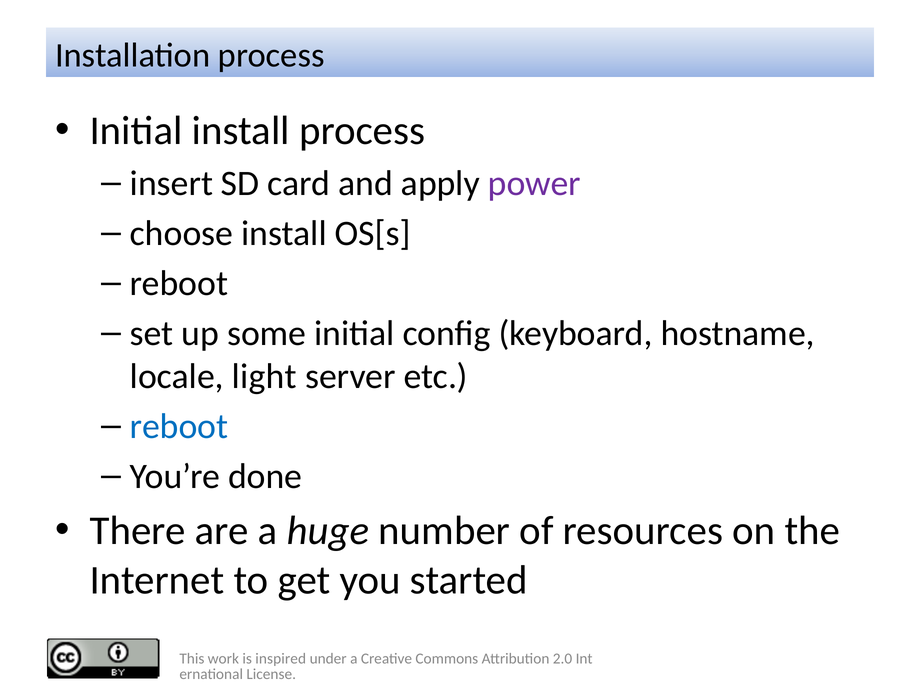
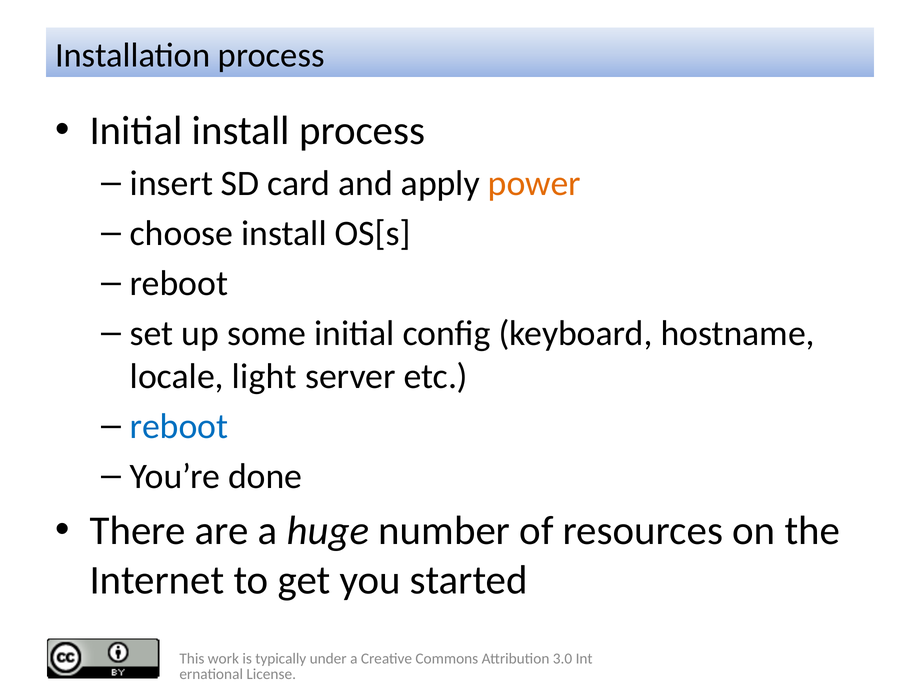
power colour: purple -> orange
inspired: inspired -> typically
2.0: 2.0 -> 3.0
